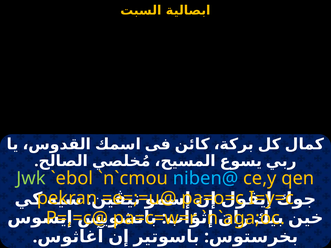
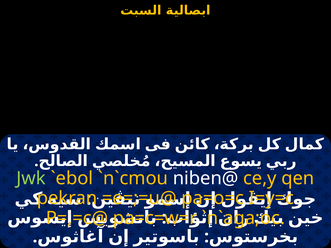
niben@ colour: light blue -> white
